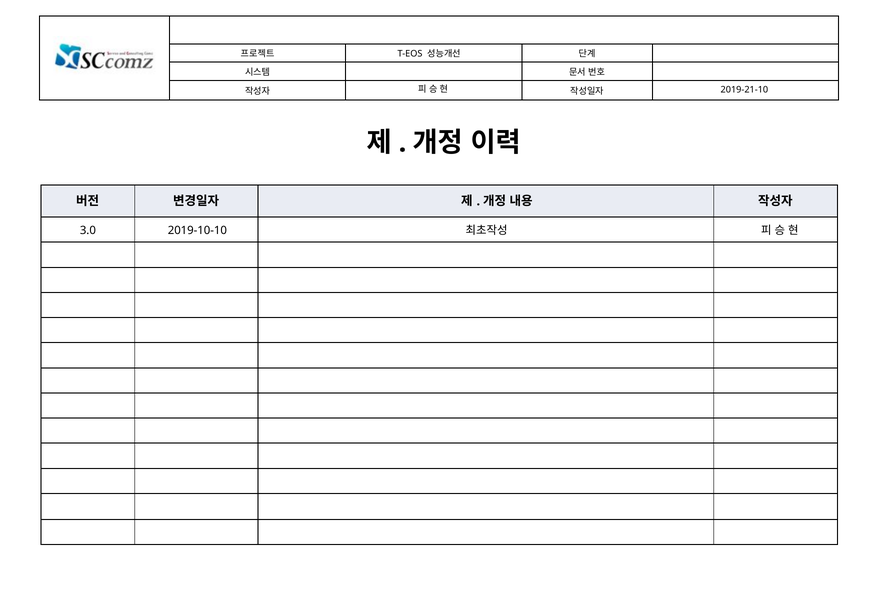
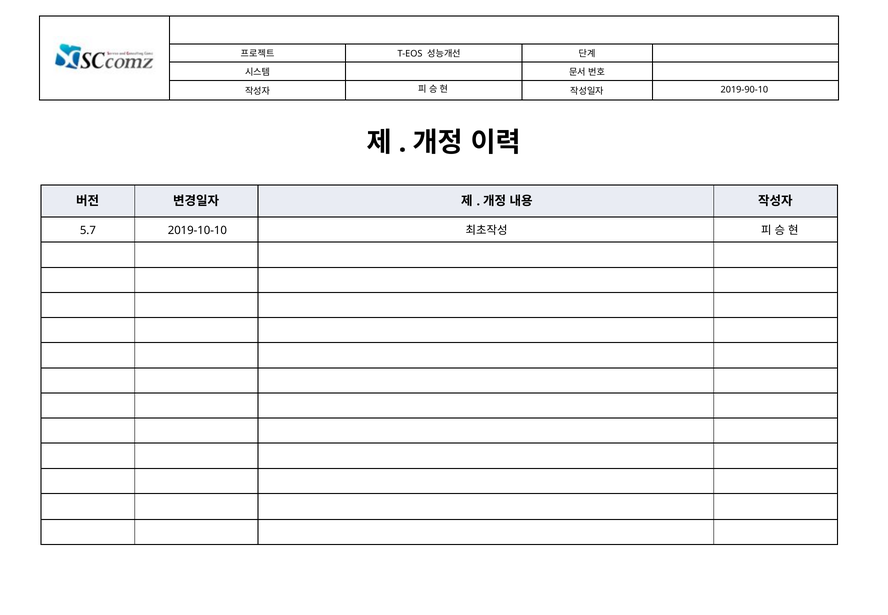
2019-21-10: 2019-21-10 -> 2019-90-10
3.0: 3.0 -> 5.7
